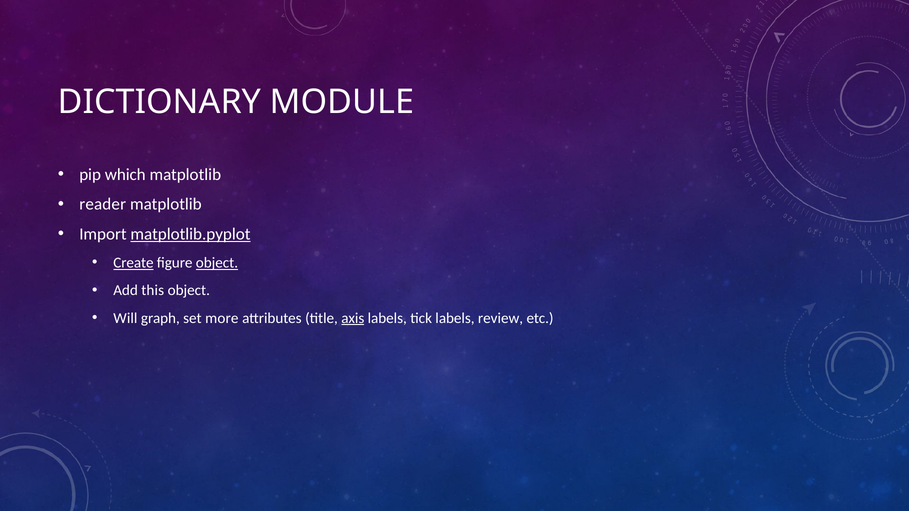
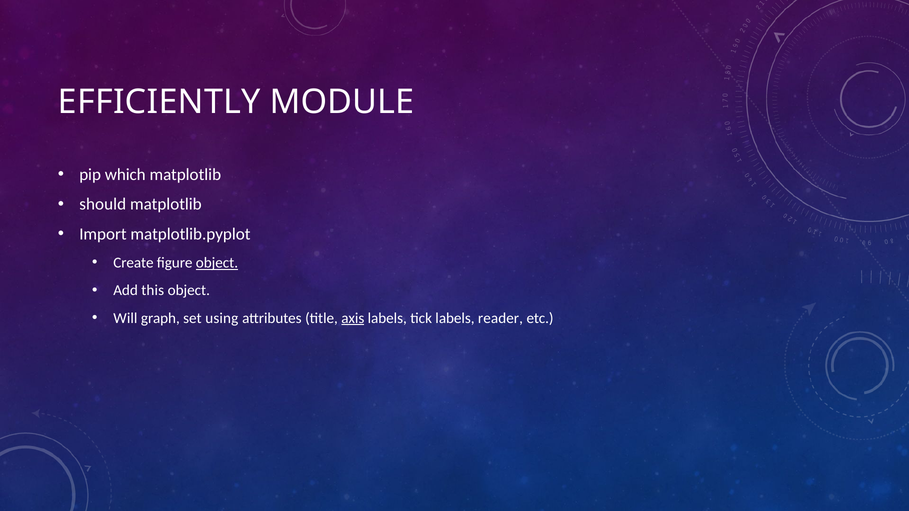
DICTIONARY: DICTIONARY -> EFFICIENTLY
reader: reader -> should
matplotlib.pyplot underline: present -> none
Create underline: present -> none
more: more -> using
review: review -> reader
